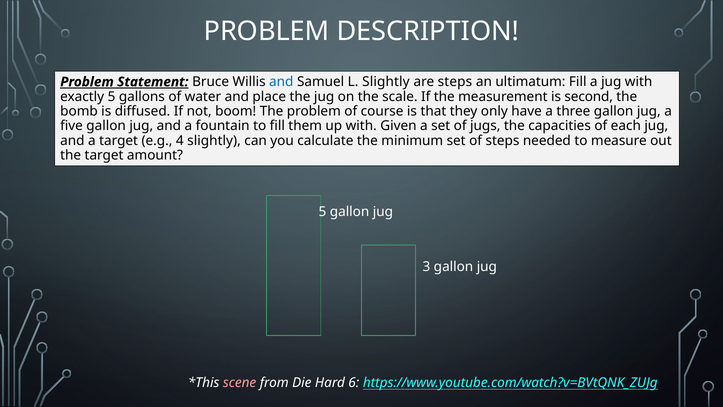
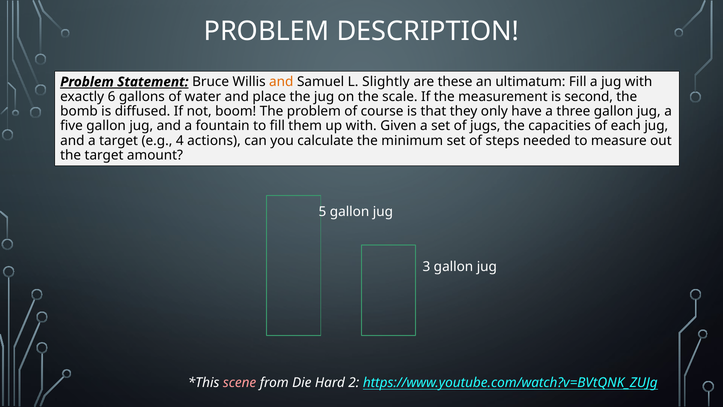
and at (281, 82) colour: blue -> orange
are steps: steps -> these
exactly 5: 5 -> 6
4 slightly: slightly -> actions
6: 6 -> 2
